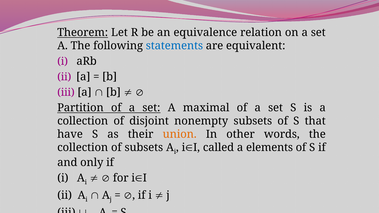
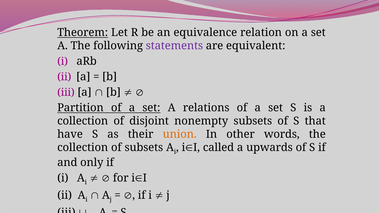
statements colour: blue -> purple
maximal: maximal -> relations
elements: elements -> upwards
